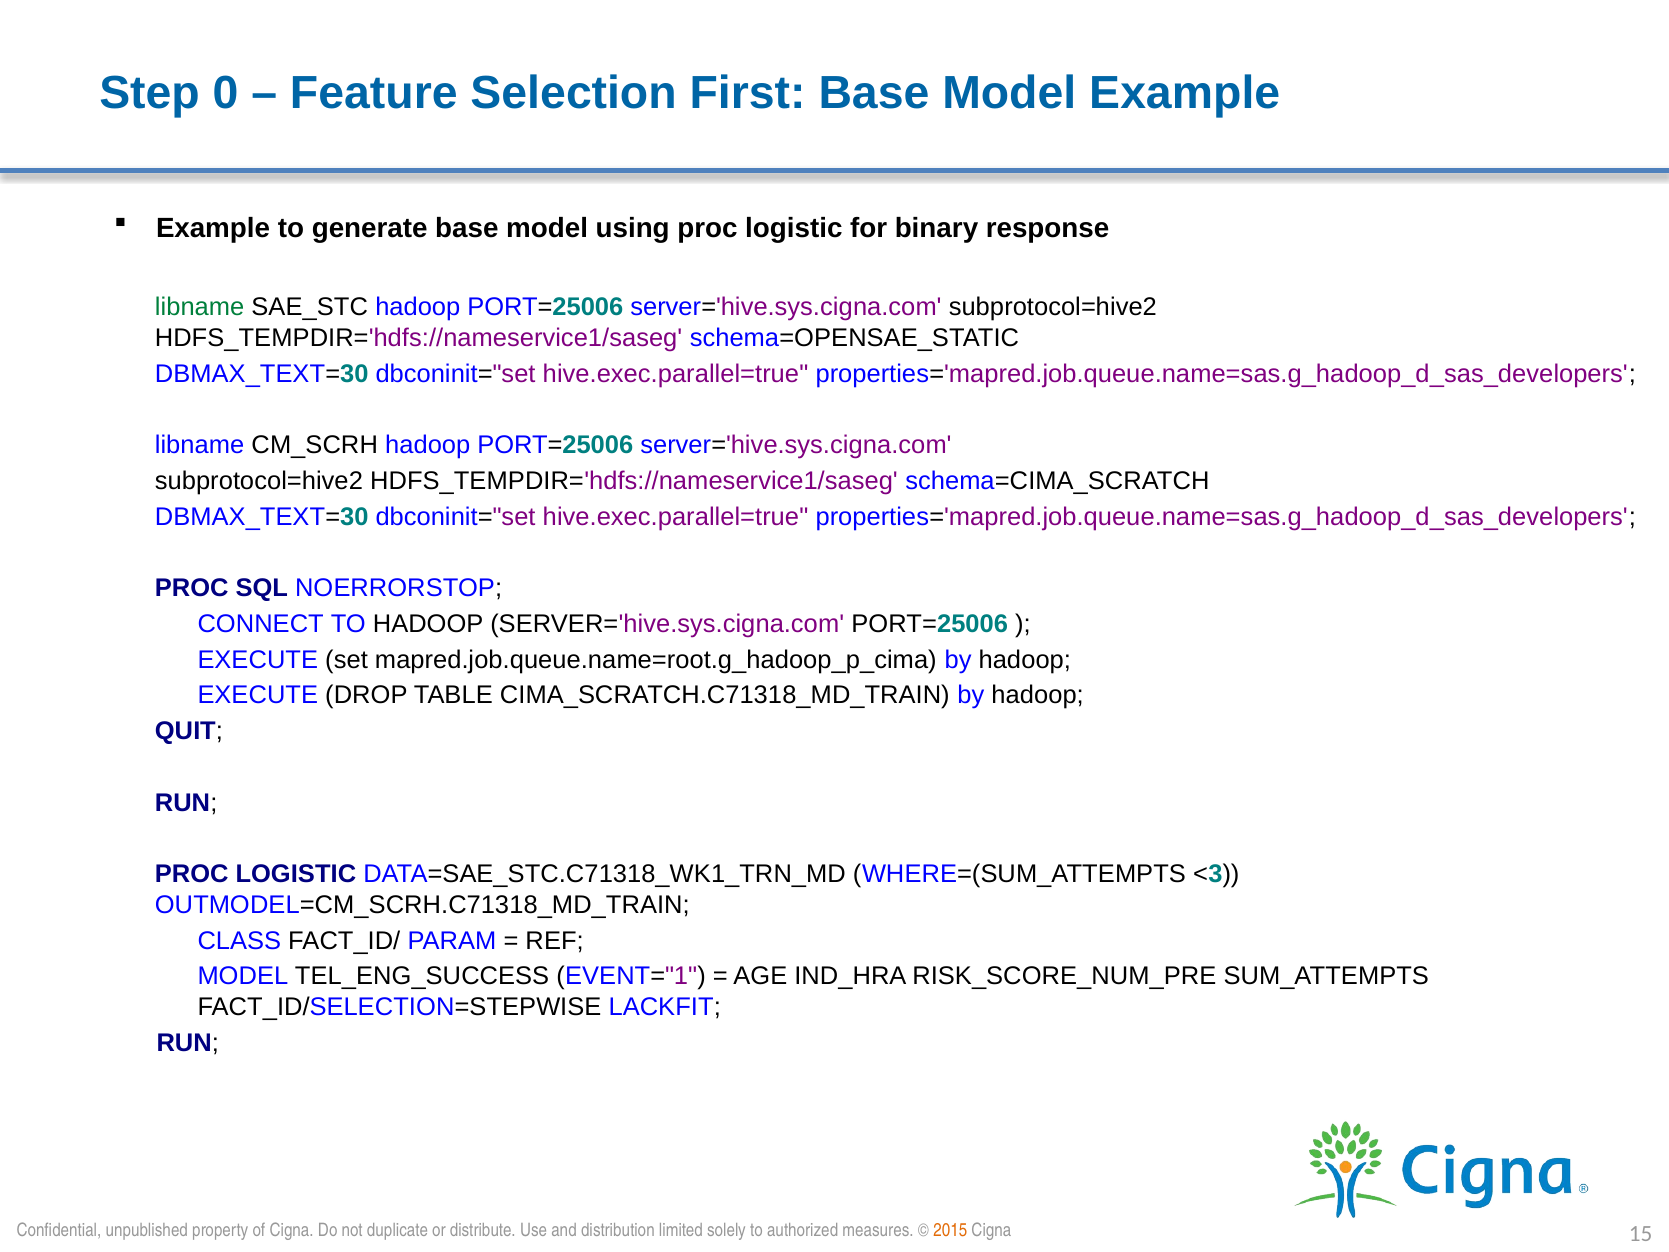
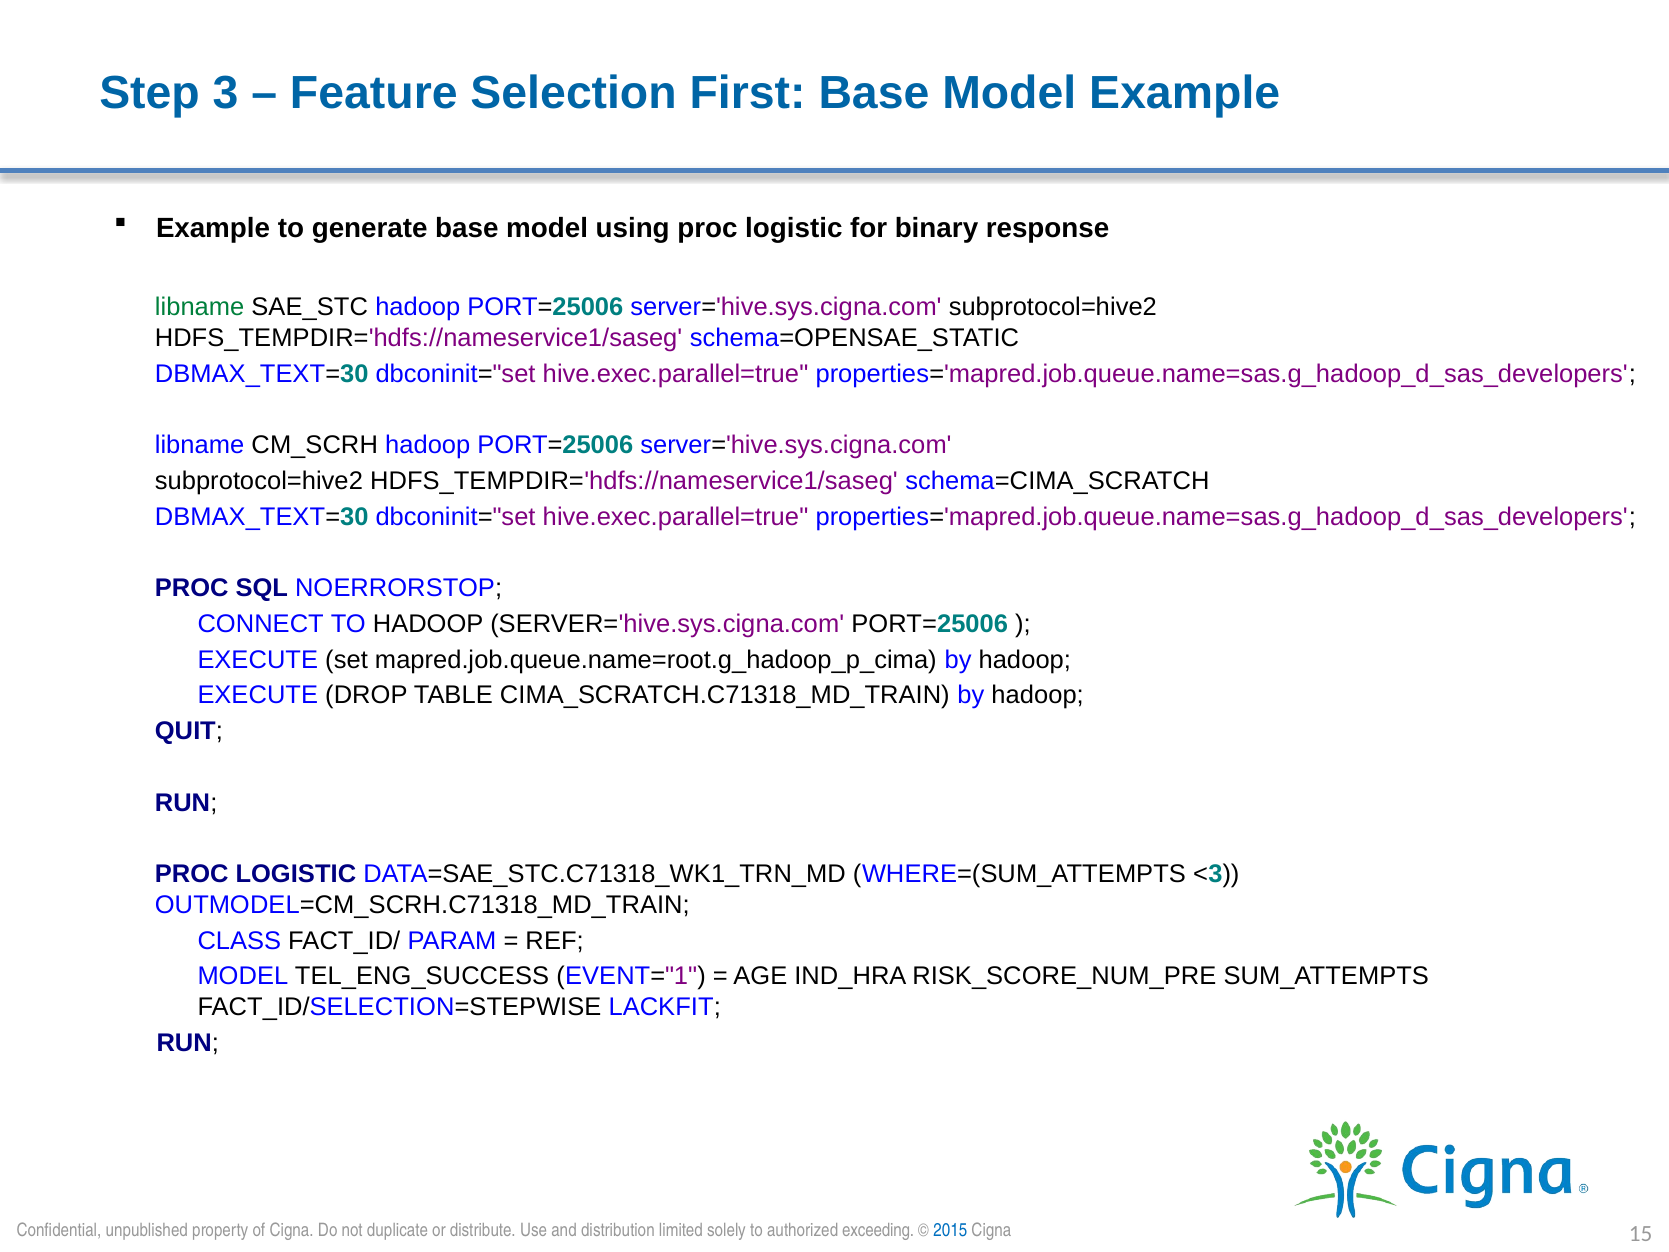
0: 0 -> 3
measures: measures -> exceeding
2015 colour: orange -> blue
